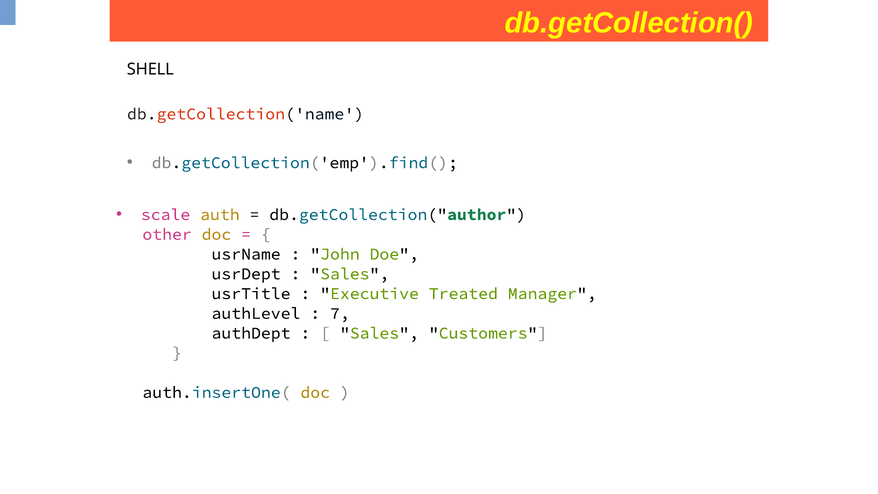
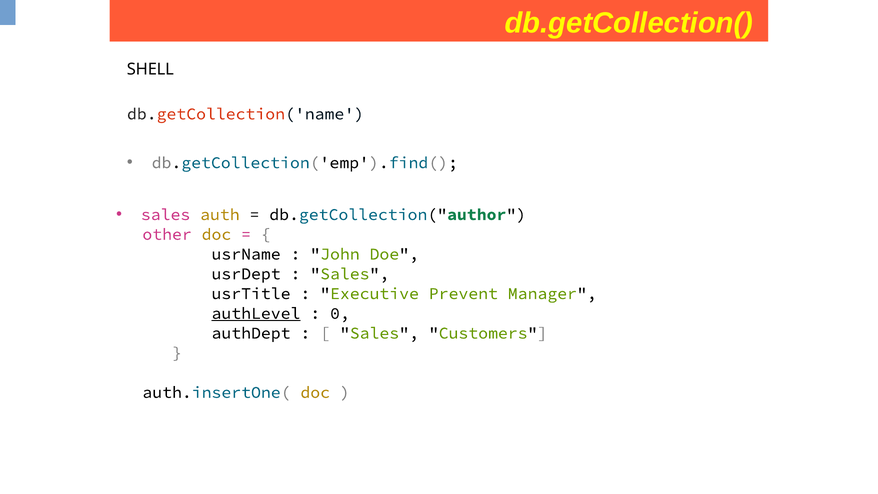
scale at (166, 215): scale -> sales
Treated: Treated -> Prevent
authLevel underline: none -> present
7: 7 -> 0
